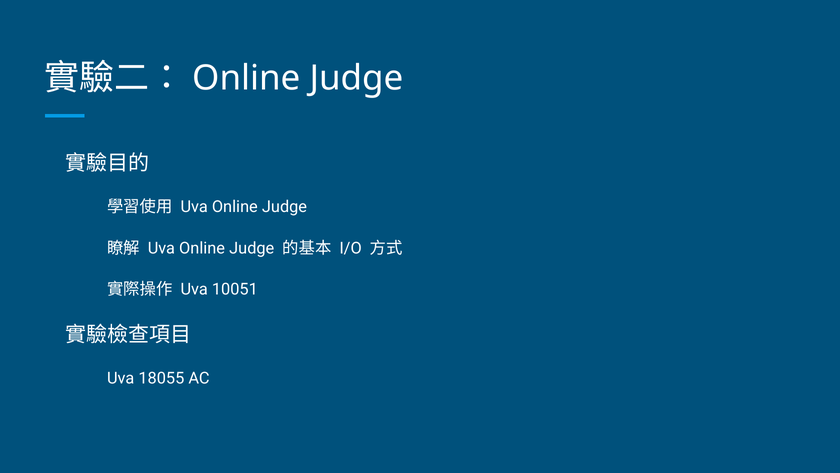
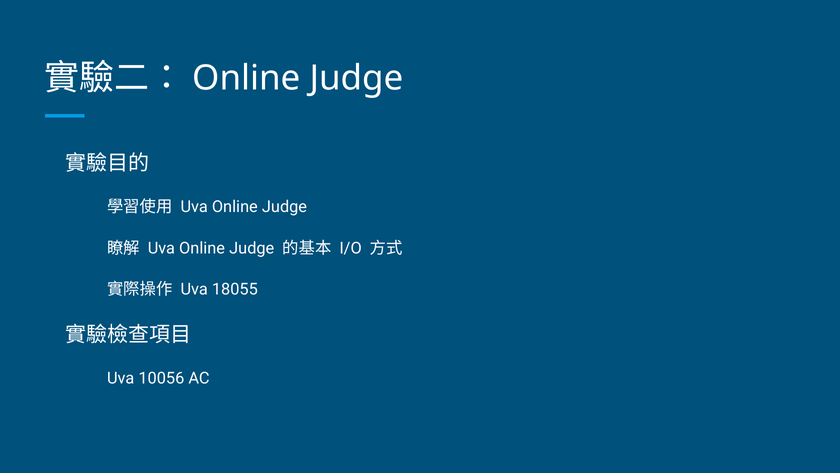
10051: 10051 -> 18055
18055: 18055 -> 10056
